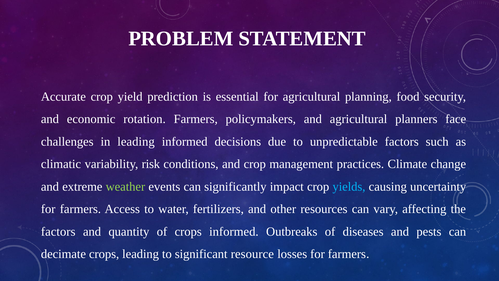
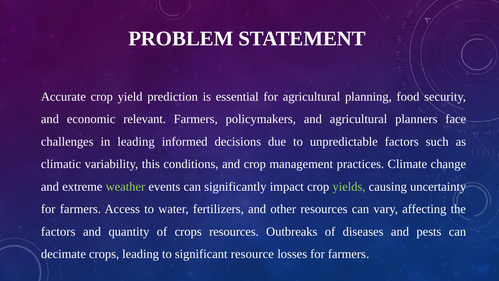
rotation: rotation -> relevant
risk: risk -> this
yields colour: light blue -> light green
crops informed: informed -> resources
